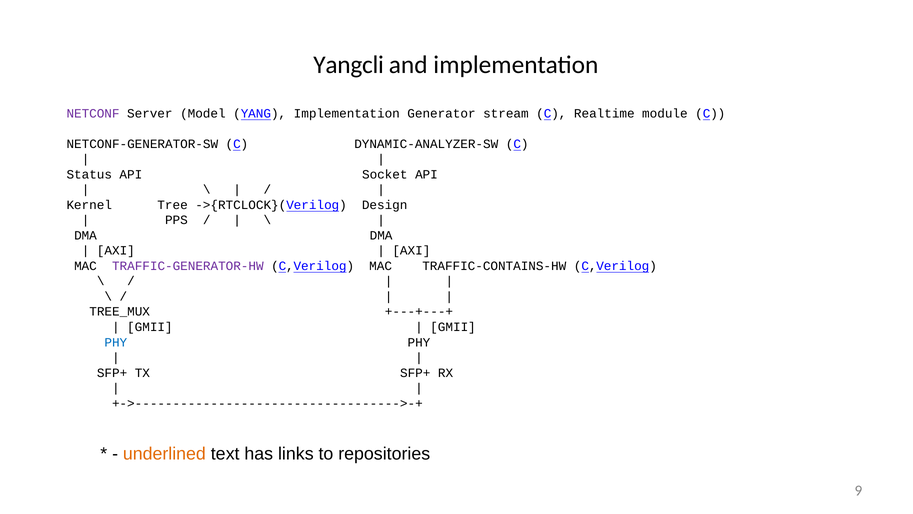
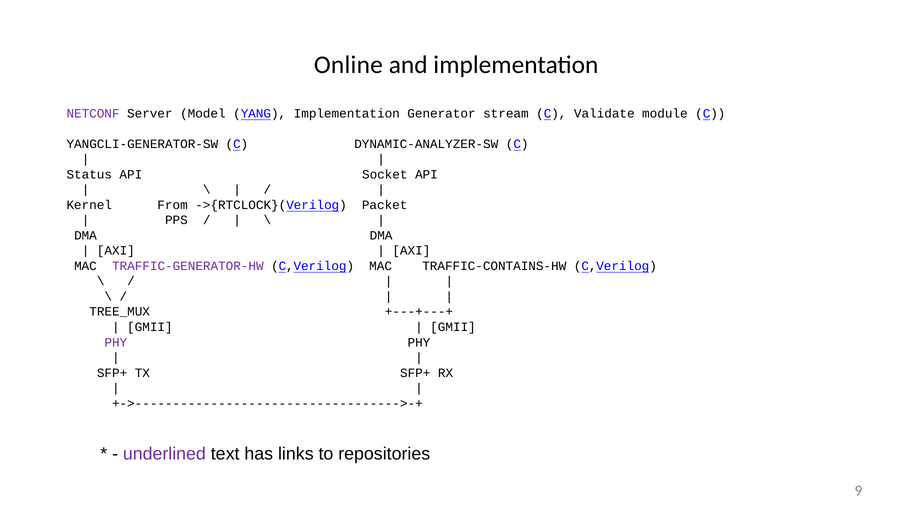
Yangcli: Yangcli -> Online
Realtime: Realtime -> Validate
NETCONF-GENERATOR-SW: NETCONF-GENERATOR-SW -> YANGCLI-GENERATOR-SW
Tree: Tree -> From
Design: Design -> Packet
PHY at (116, 342) colour: blue -> purple
underlined colour: orange -> purple
